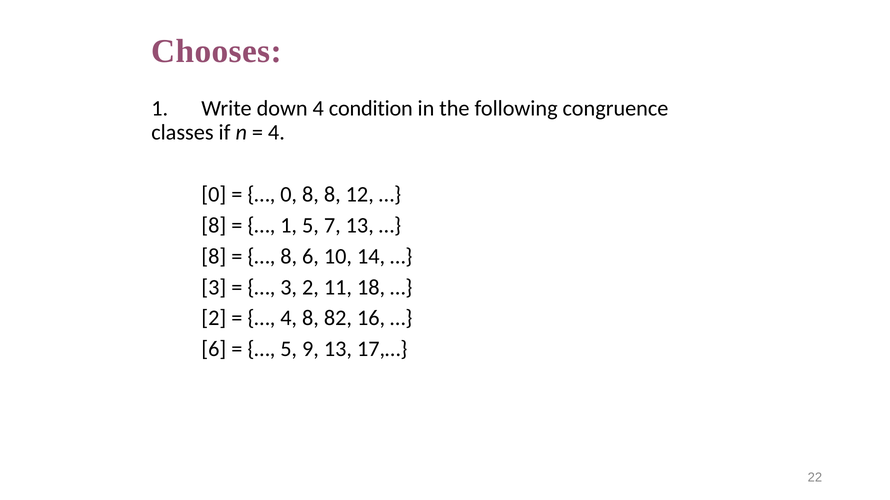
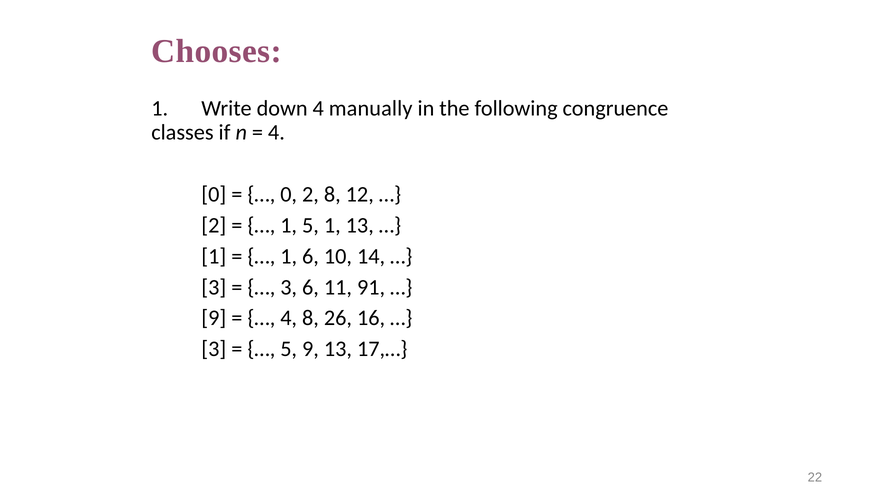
condition: condition -> manually
0 8: 8 -> 2
8 at (214, 226): 8 -> 2
5 7: 7 -> 1
8 at (214, 257): 8 -> 1
8 at (289, 257): 8 -> 1
3 2: 2 -> 6
18: 18 -> 91
2 at (214, 319): 2 -> 9
82: 82 -> 26
6 at (214, 350): 6 -> 3
